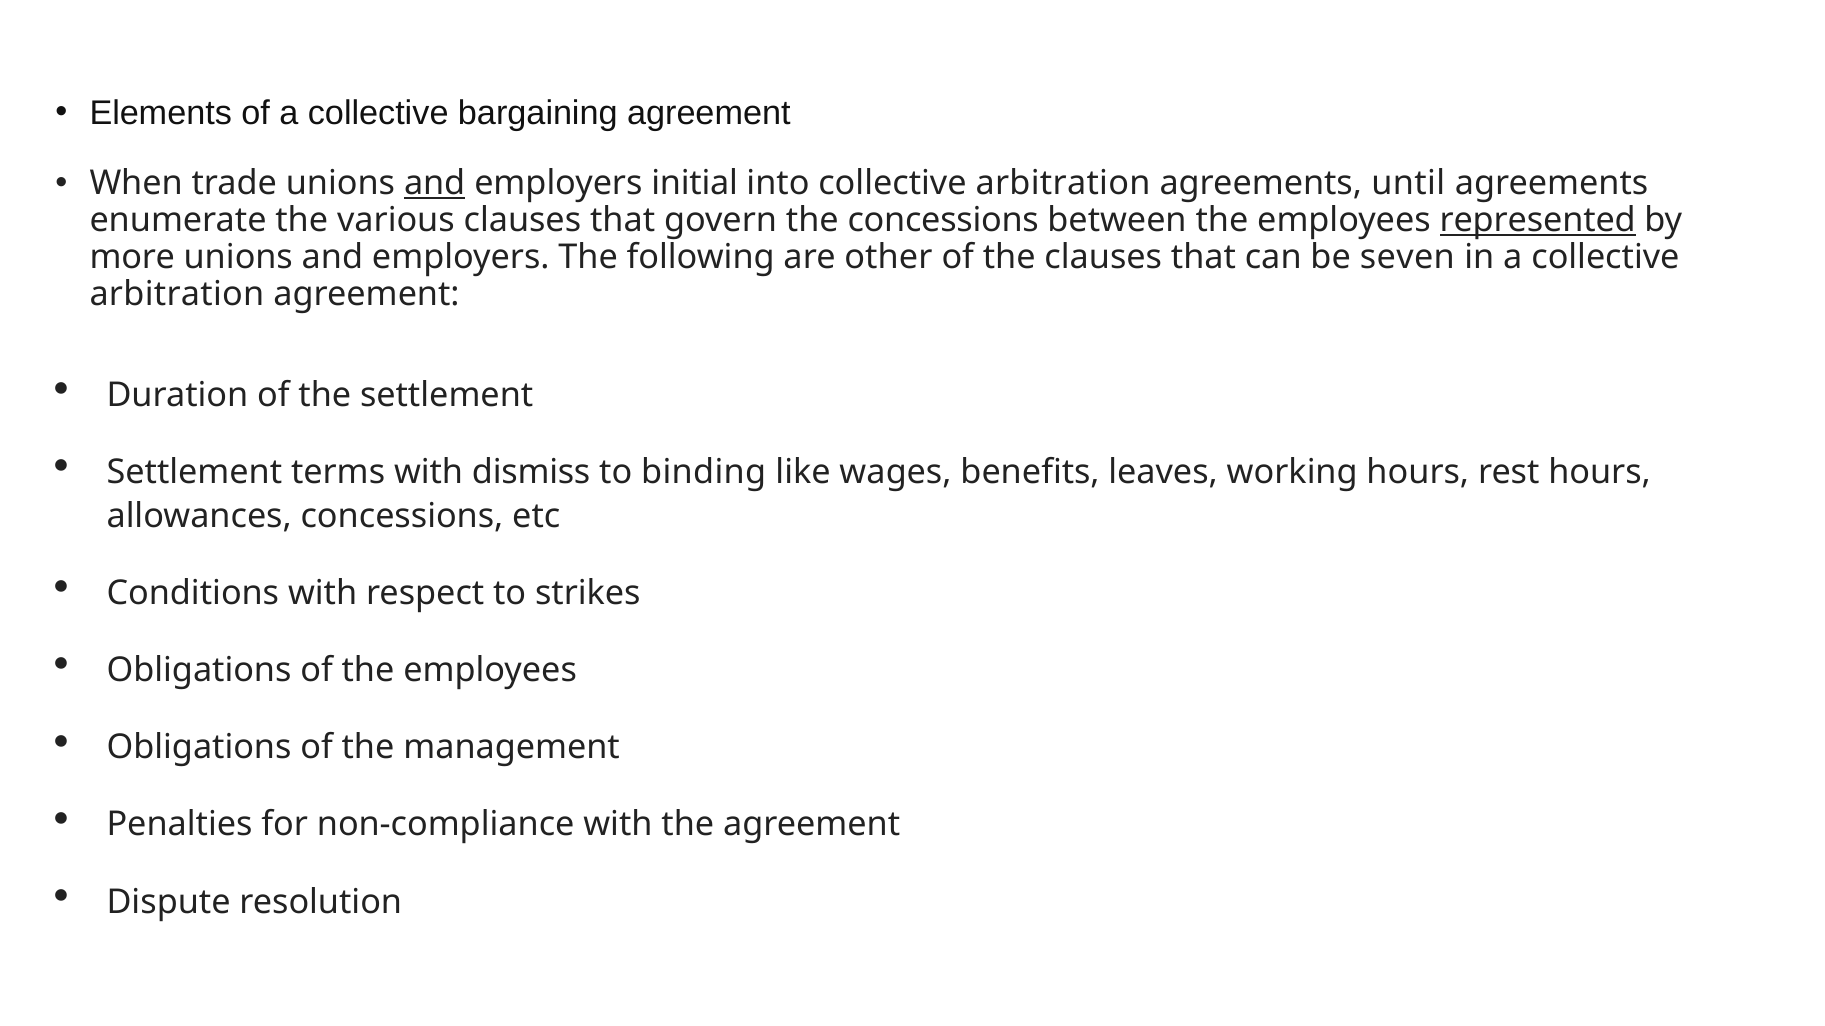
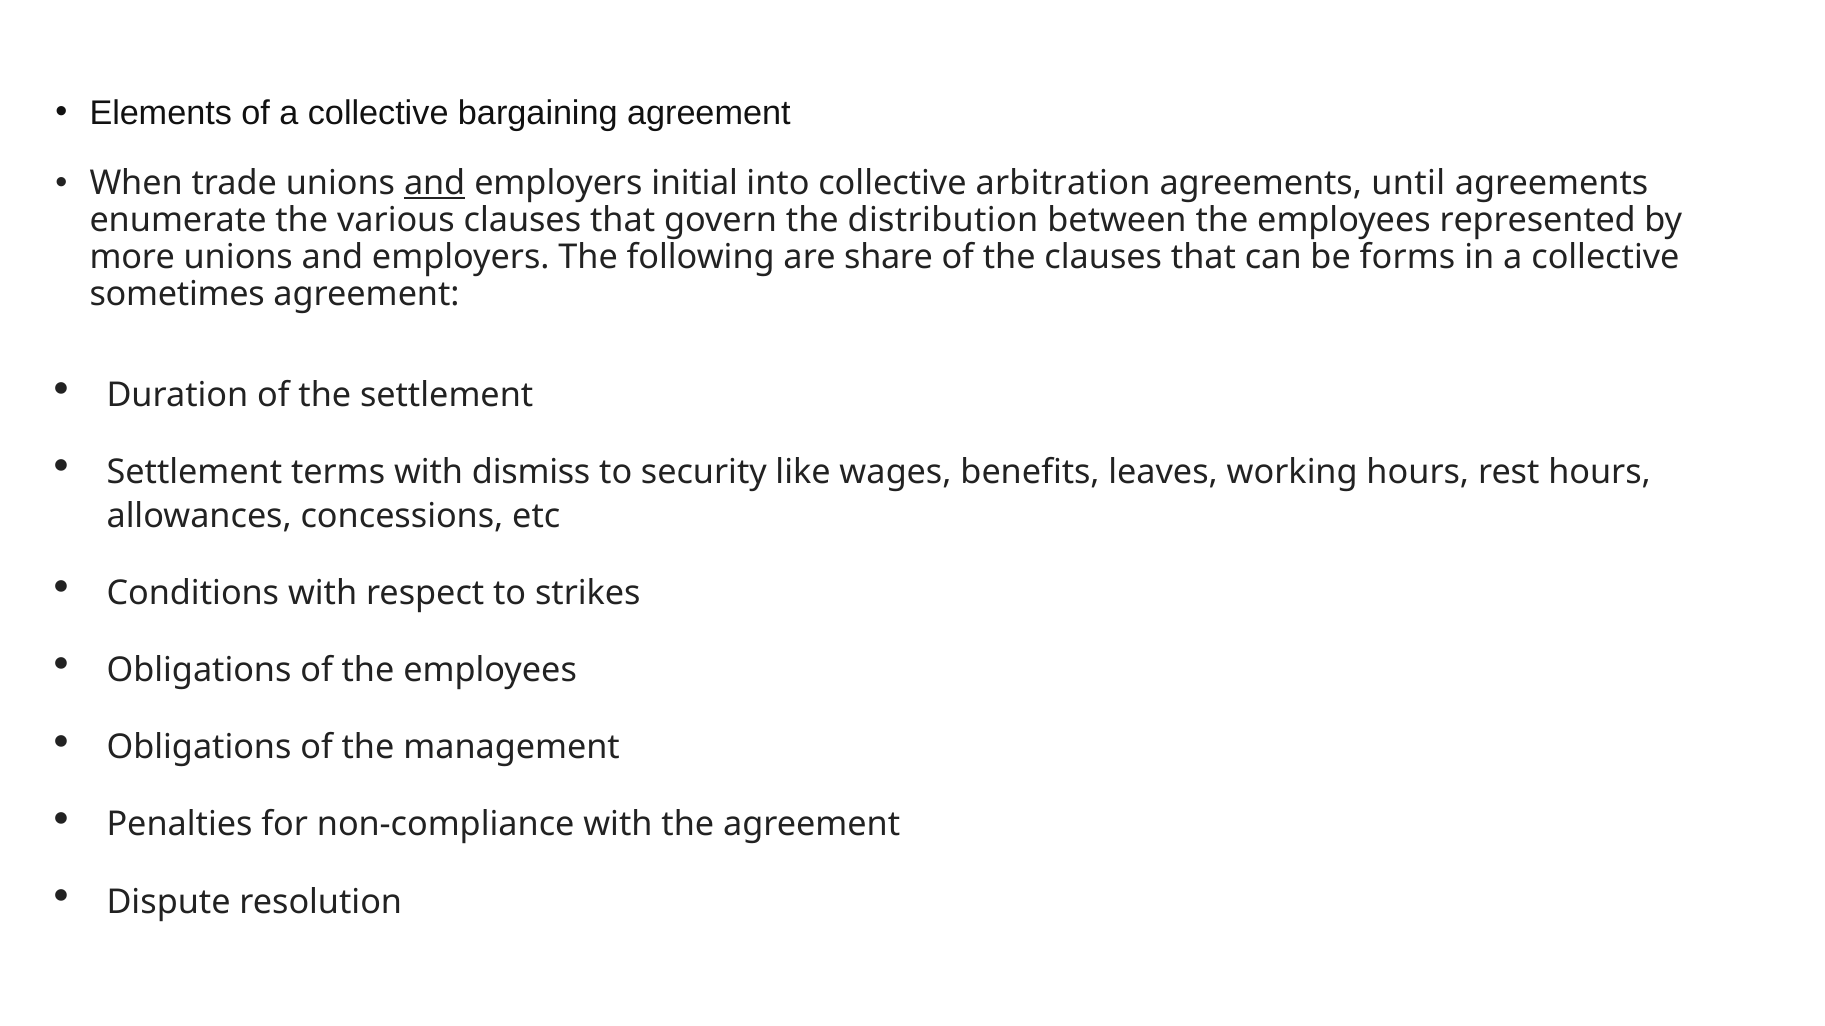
the concessions: concessions -> distribution
represented underline: present -> none
other: other -> share
seven: seven -> forms
arbitration at (177, 294): arbitration -> sometimes
binding: binding -> security
